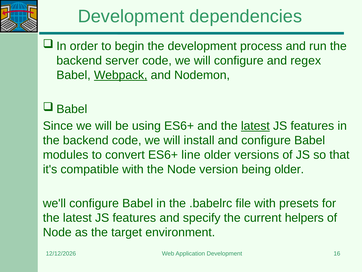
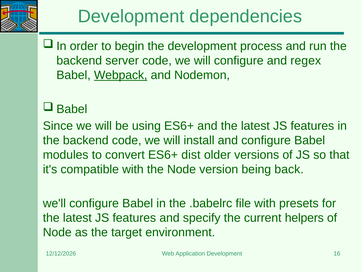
latest at (255, 126) underline: present -> none
line: line -> dist
being older: older -> back
